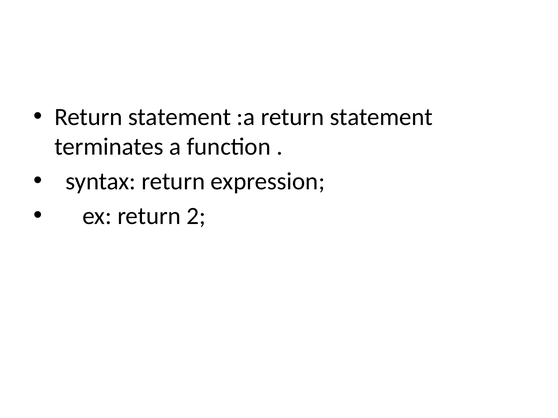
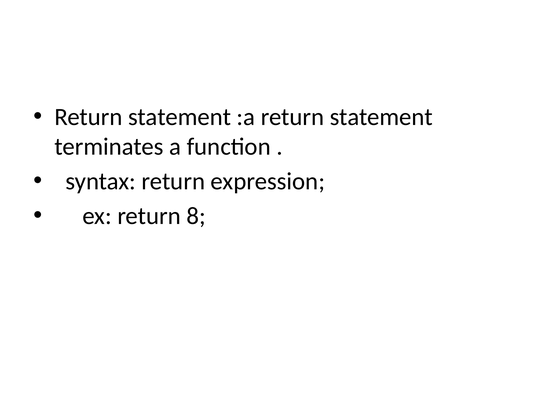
2: 2 -> 8
